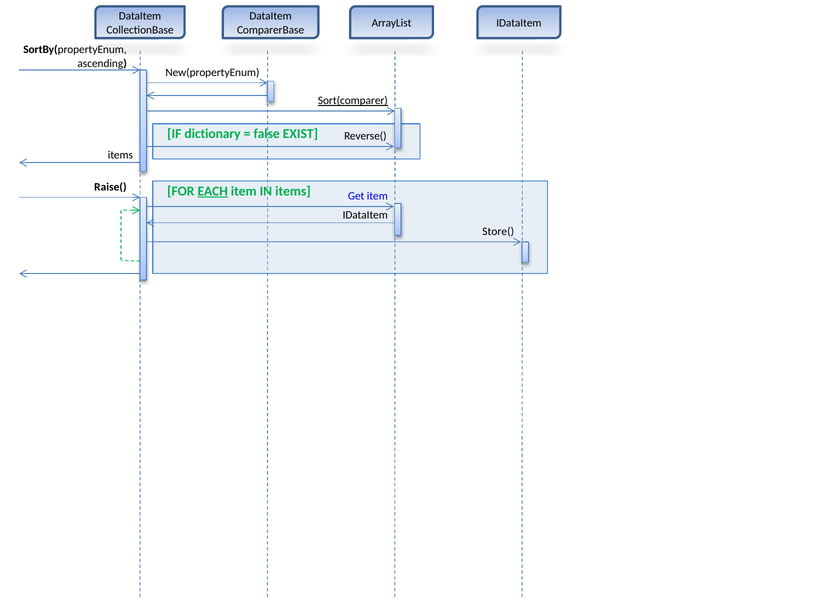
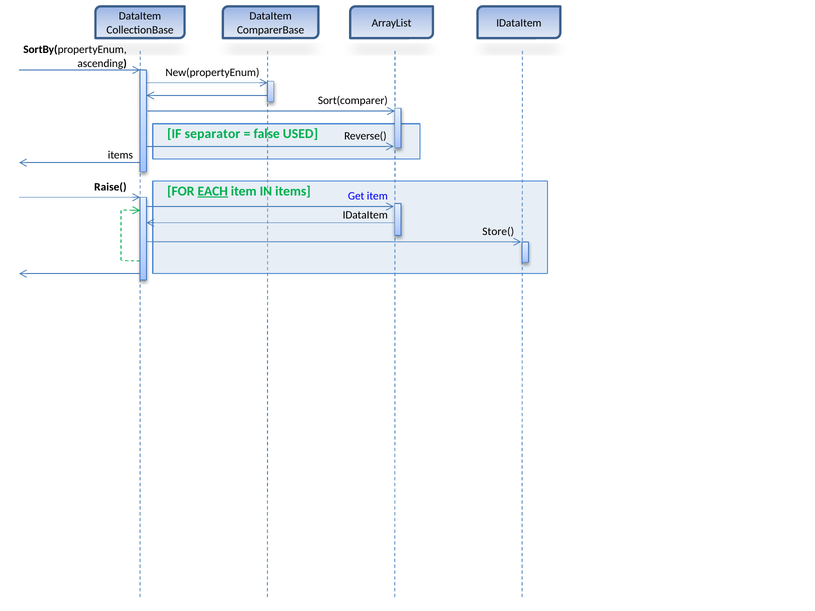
Sort(comparer underline: present -> none
dictionary: dictionary -> separator
EXIST: EXIST -> USED
